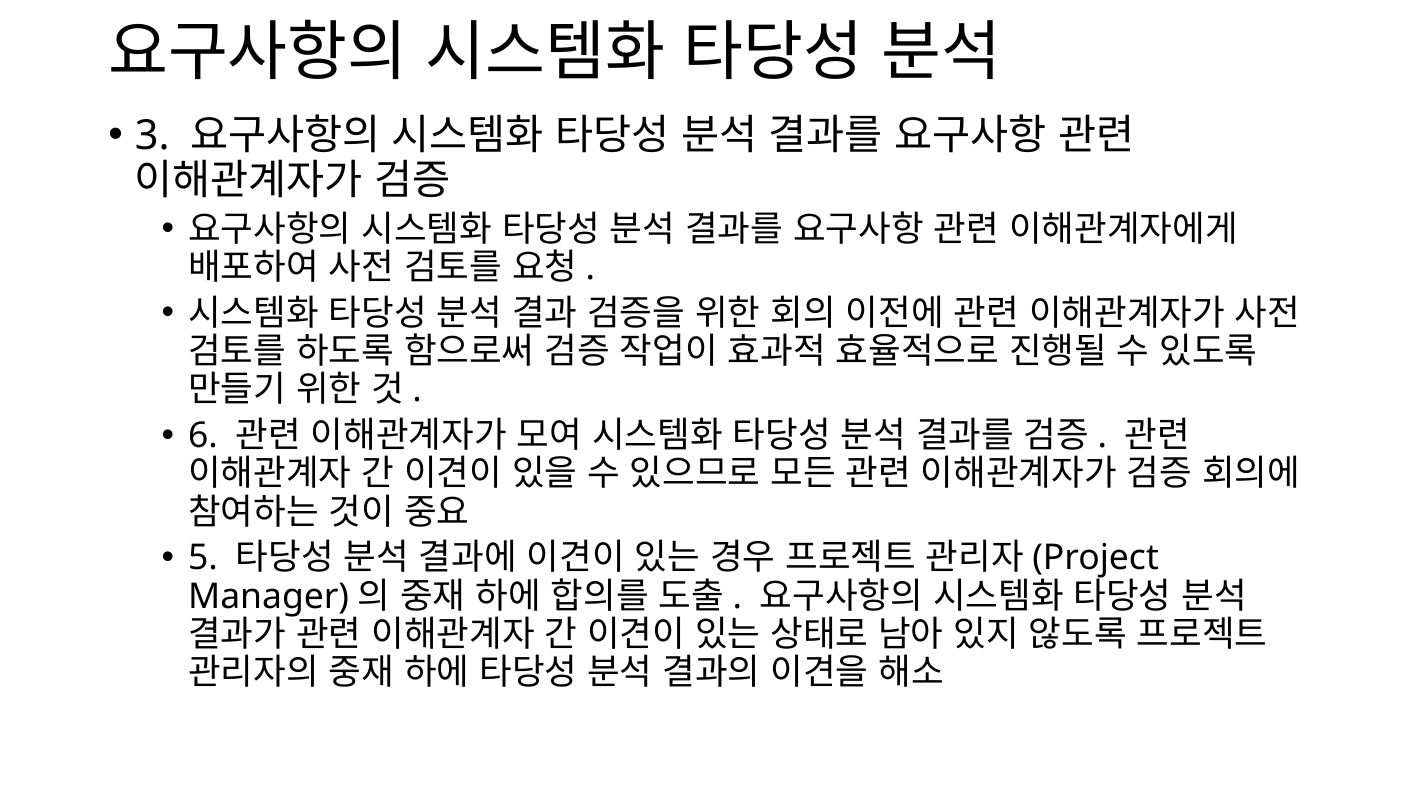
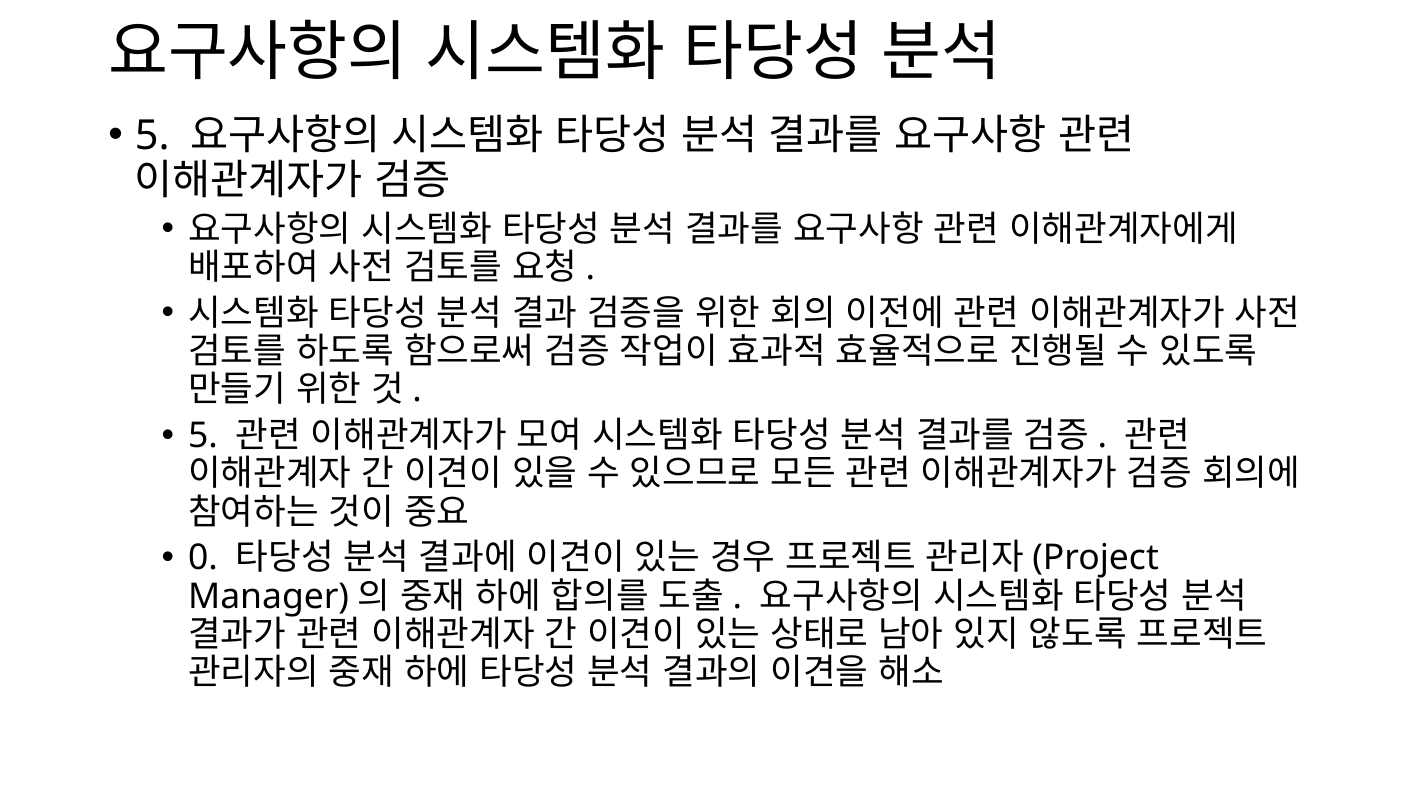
3 at (152, 136): 3 -> 5
6 at (203, 436): 6 -> 5
5: 5 -> 0
